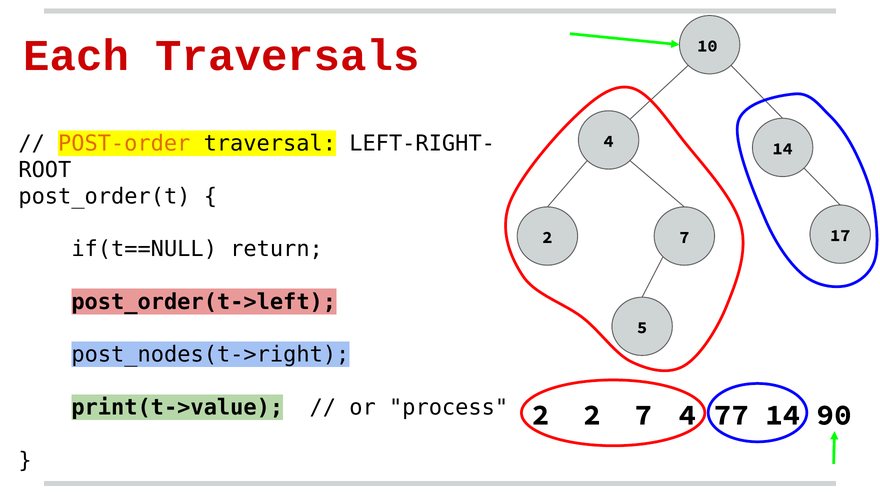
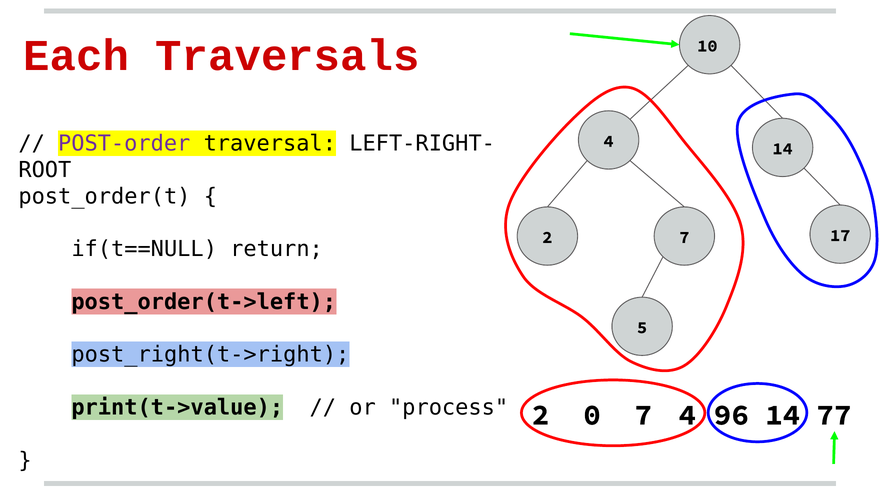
POST-order colour: orange -> purple
post_nodes(t->right: post_nodes(t->right -> post_right(t->right
2 2: 2 -> 0
77: 77 -> 96
90: 90 -> 77
